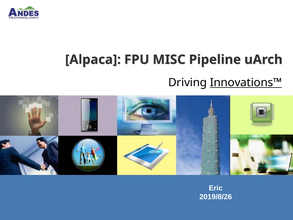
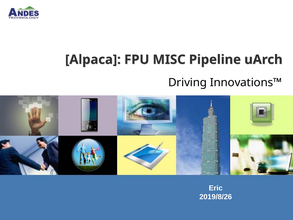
Innovations™ underline: present -> none
